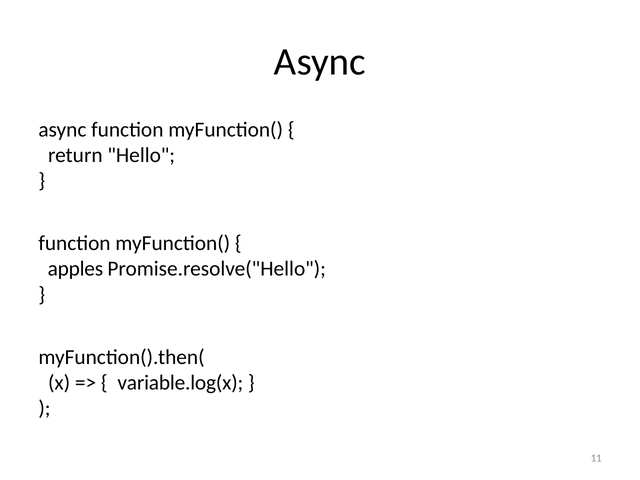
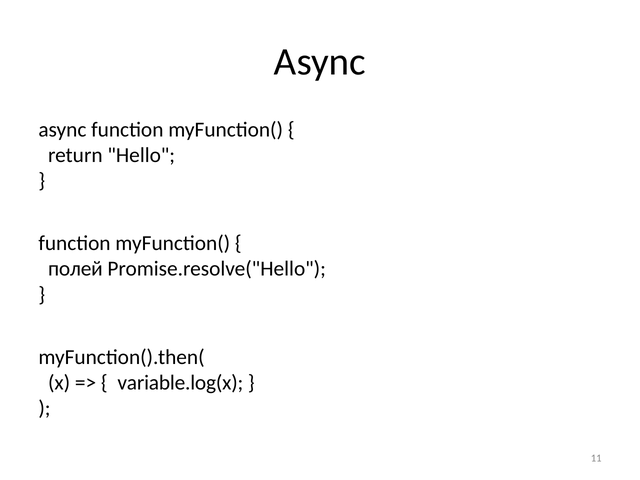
apples: apples -> полей
